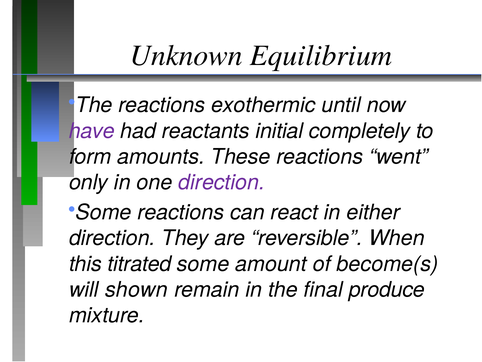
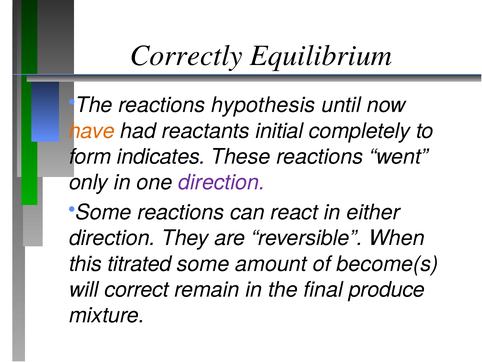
Unknown: Unknown -> Correctly
exothermic: exothermic -> hypothesis
have colour: purple -> orange
amounts: amounts -> indicates
shown: shown -> correct
